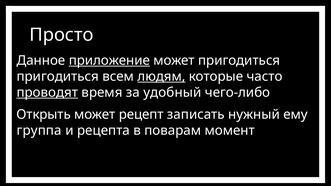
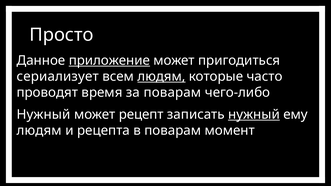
пригодиться at (58, 77): пригодиться -> сериализует
проводят underline: present -> none
за удобный: удобный -> поварам
Открыть at (44, 115): Открыть -> Нужный
нужный at (254, 115) underline: none -> present
группа at (39, 131): группа -> людям
